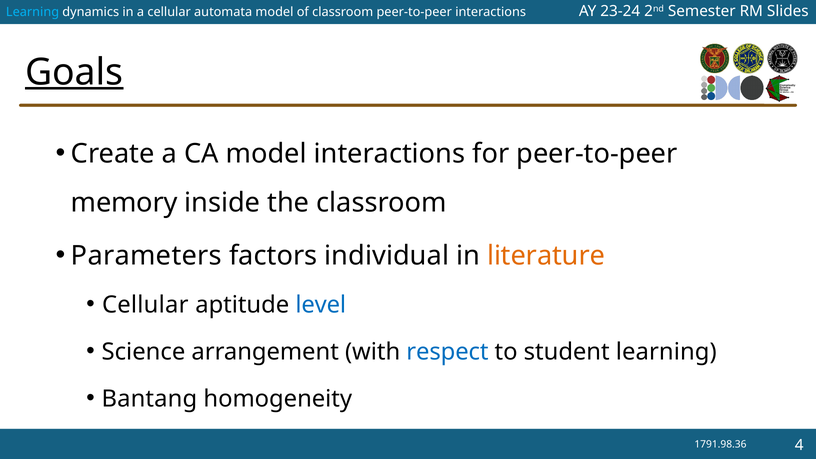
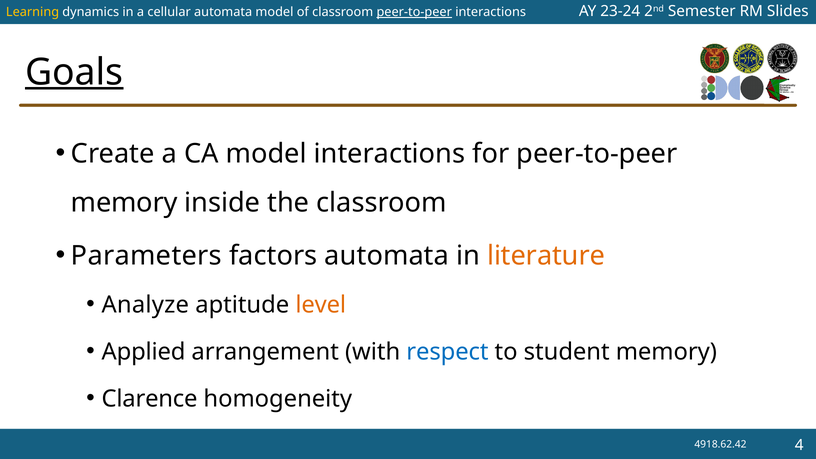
Learning at (33, 12) colour: light blue -> yellow
peer-to-peer at (414, 12) underline: none -> present
factors individual: individual -> automata
Cellular at (145, 305): Cellular -> Analyze
level colour: blue -> orange
Science: Science -> Applied
student learning: learning -> memory
Bantang: Bantang -> Clarence
1791.98.36: 1791.98.36 -> 4918.62.42
